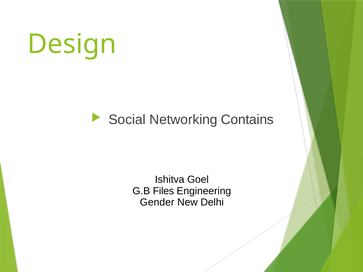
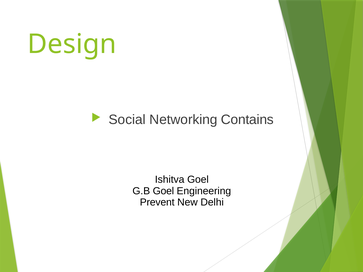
G.B Files: Files -> Goel
Gender: Gender -> Prevent
